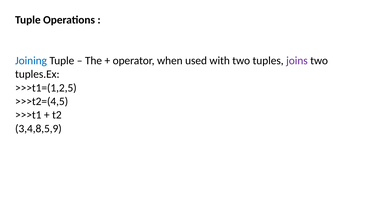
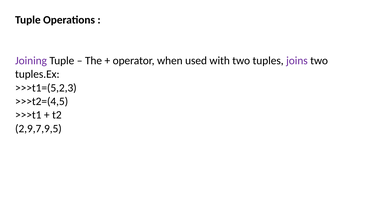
Joining colour: blue -> purple
>>>t1=(1,2,5: >>>t1=(1,2,5 -> >>>t1=(5,2,3
3,4,8,5,9: 3,4,8,5,9 -> 2,9,7,9,5
